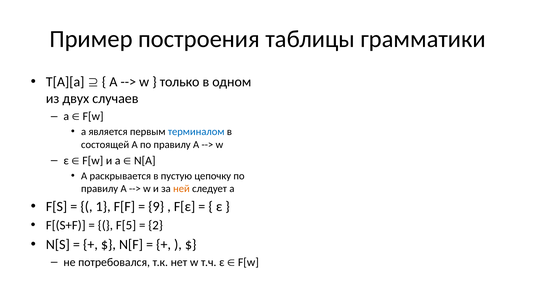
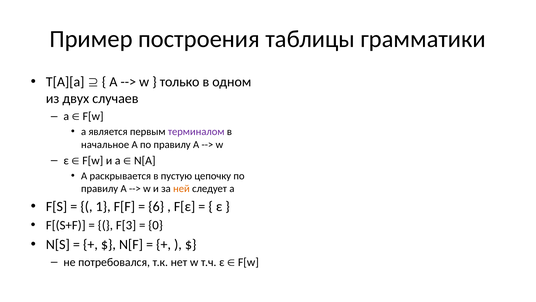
терминалом colour: blue -> purple
состоящей: состоящей -> начальное
9: 9 -> 6
F[5: F[5 -> F[3
2: 2 -> 0
